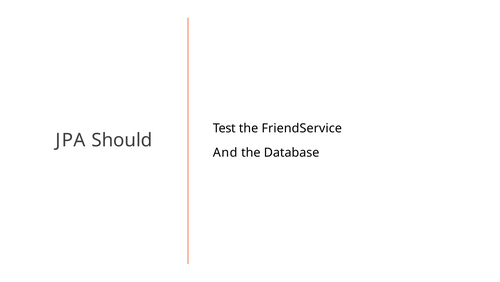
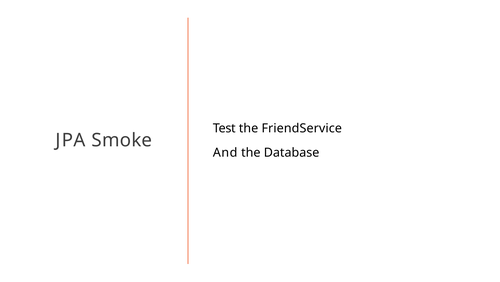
Should: Should -> Smoke
